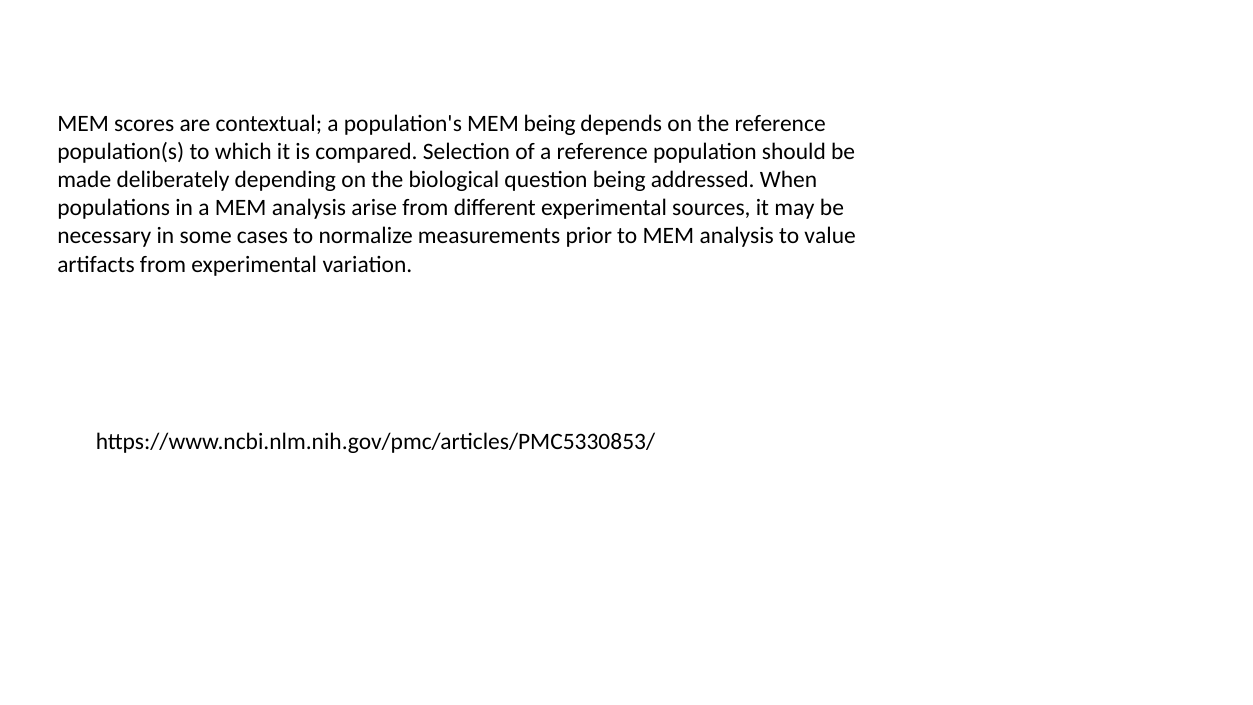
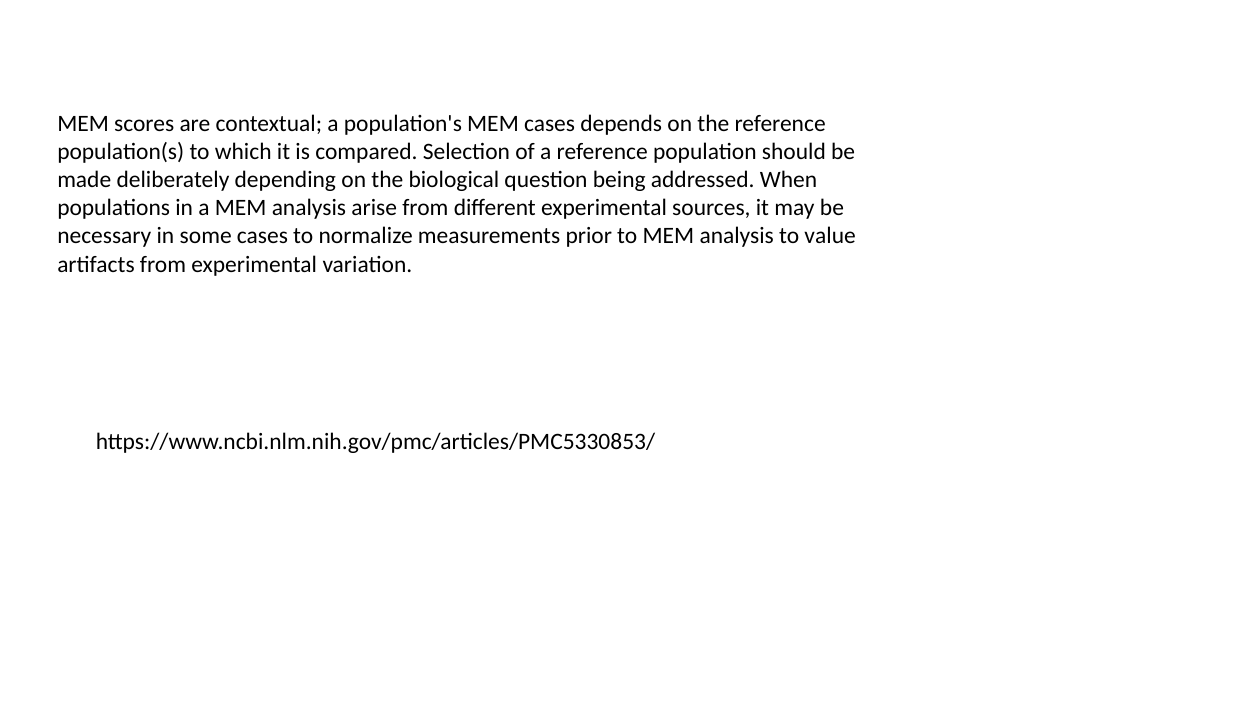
MEM being: being -> cases
